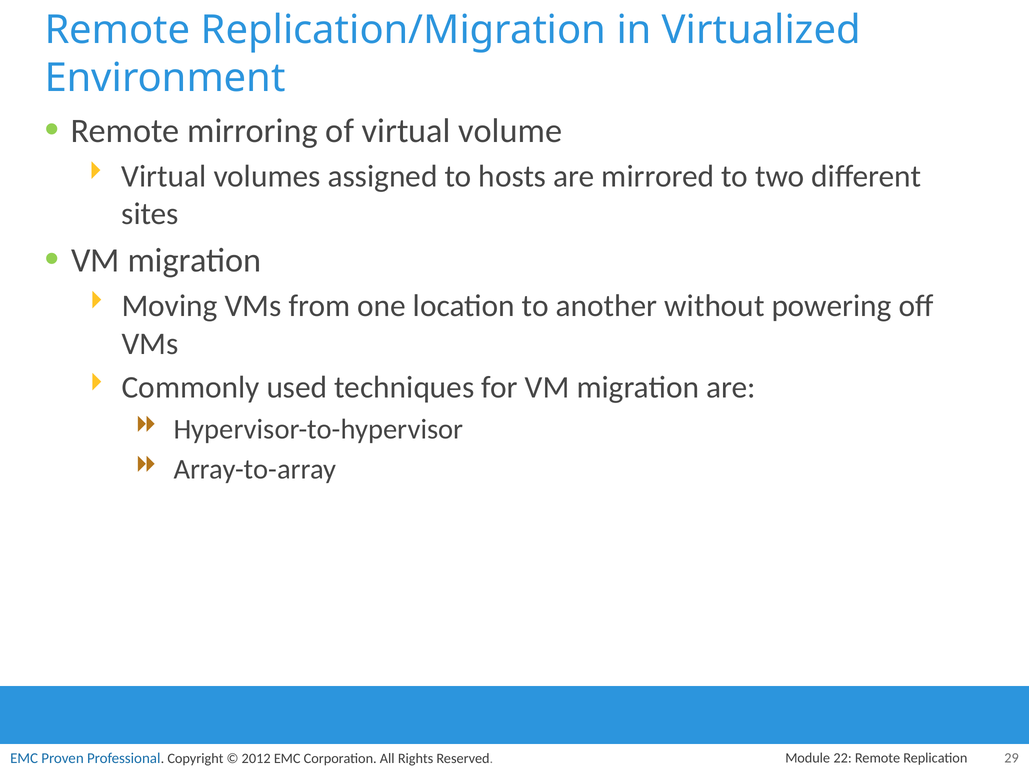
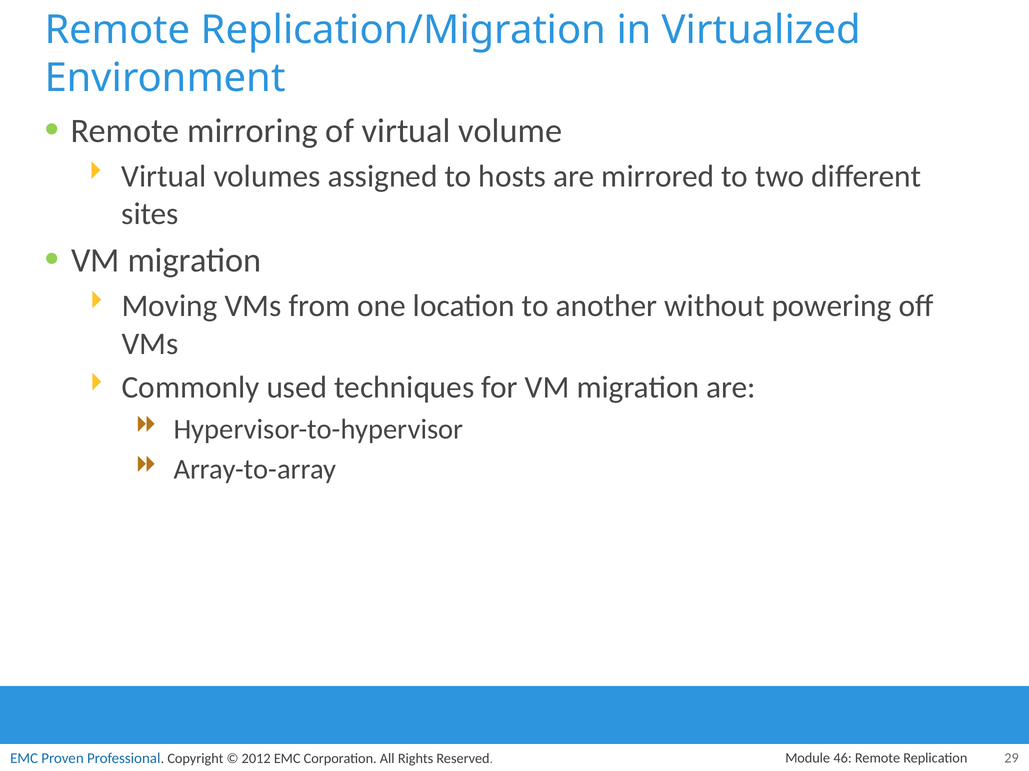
22: 22 -> 46
